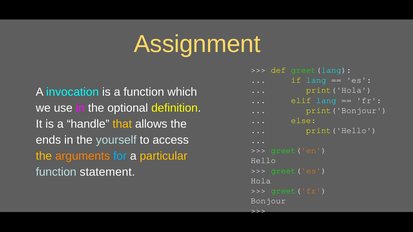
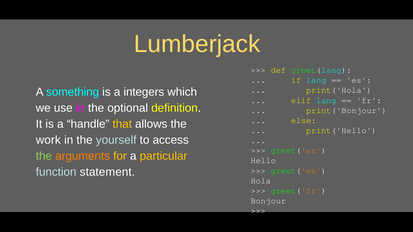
Assignment: Assignment -> Lumberjack
invocation: invocation -> something
a function: function -> integers
ends: ends -> work
the at (44, 156) colour: yellow -> light green
for colour: light blue -> yellow
